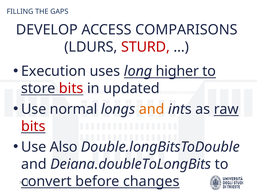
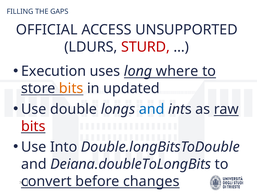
DEVELOP: DEVELOP -> OFFICIAL
COMPARISONS: COMPARISONS -> UNSUPPORTED
higher: higher -> where
bits at (71, 88) colour: red -> orange
normal: normal -> double
and at (152, 109) colour: orange -> blue
Also: Also -> Into
